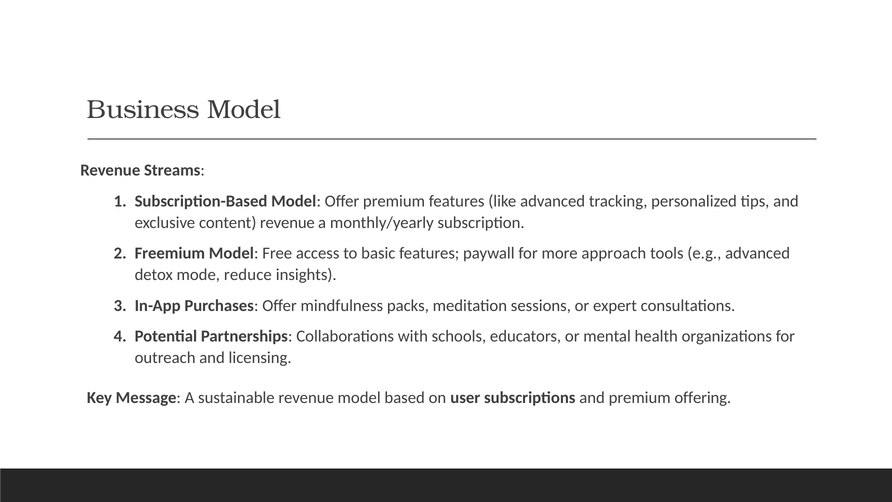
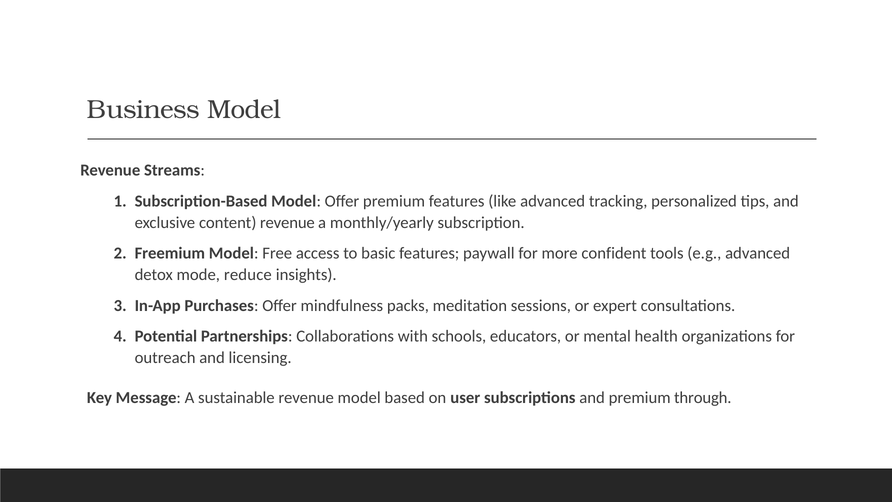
approach: approach -> confident
offering: offering -> through
